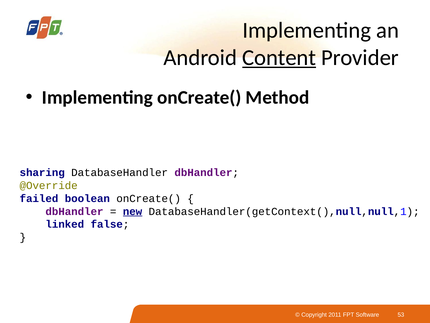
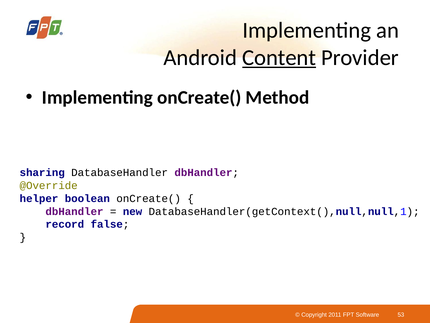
failed: failed -> helper
new underline: present -> none
linked: linked -> record
